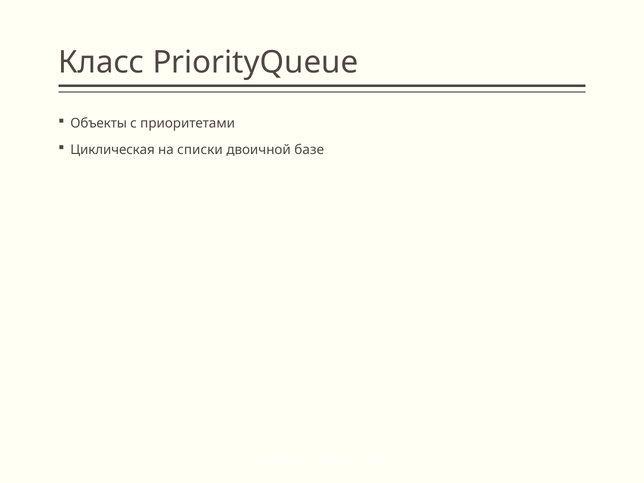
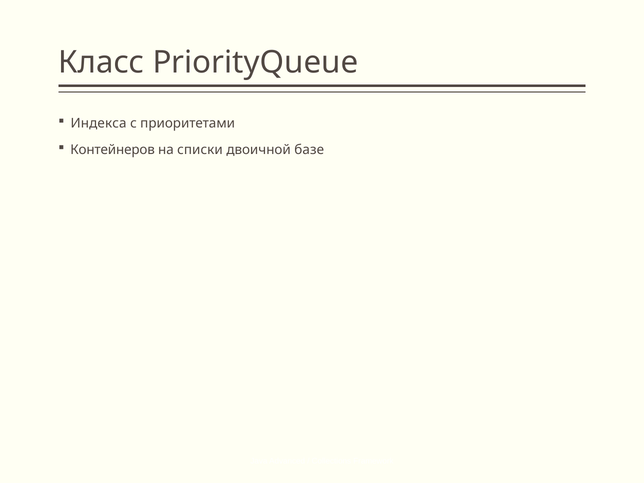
Объекты: Объекты -> Индекса
Циклическая: Циклическая -> Контейнеров
